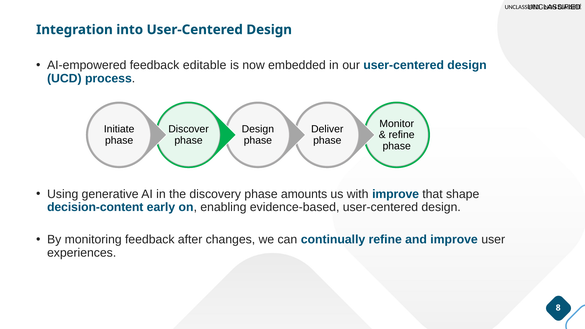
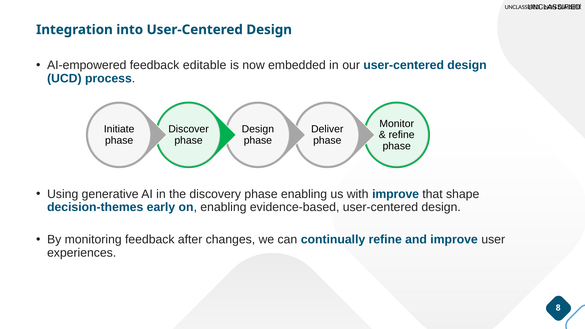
phase amounts: amounts -> enabling
decision-content: decision-content -> decision-themes
